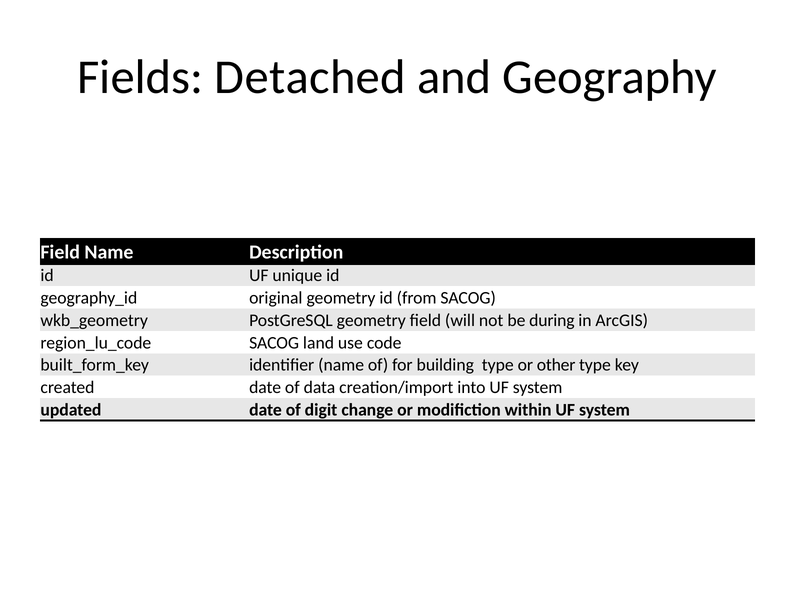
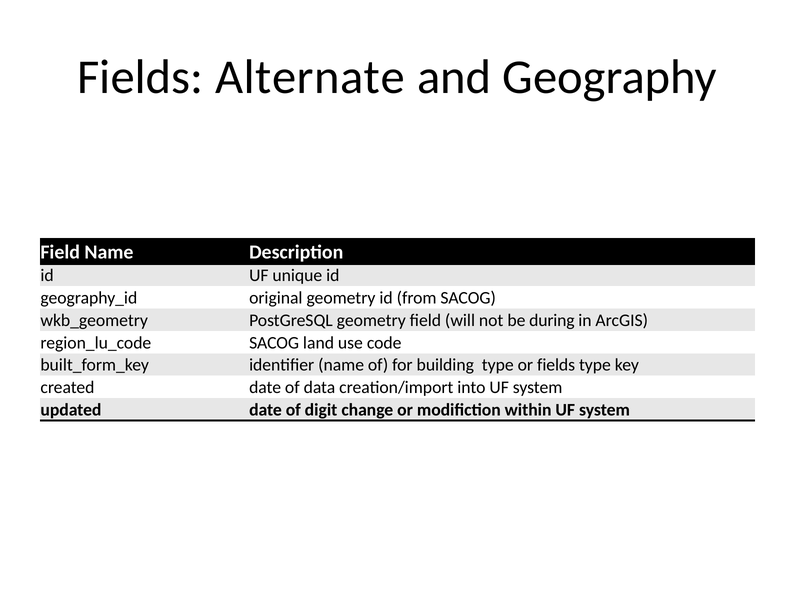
Detached: Detached -> Alternate
or other: other -> fields
